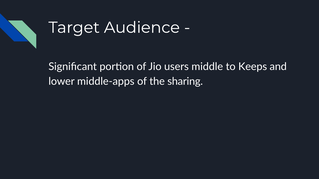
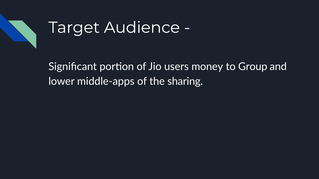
middle: middle -> money
Keeps: Keeps -> Group
